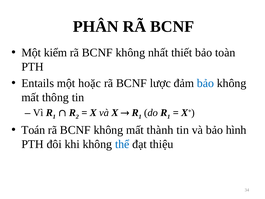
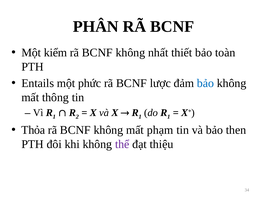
hoặc: hoặc -> phức
Toán: Toán -> Thỏa
thành: thành -> phạm
hình: hình -> then
thể colour: blue -> purple
